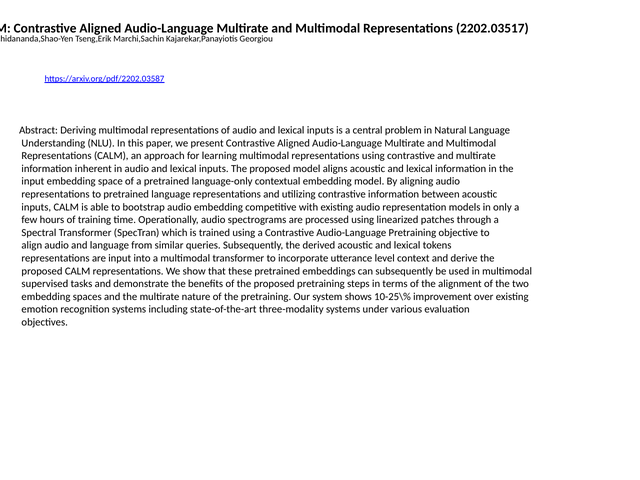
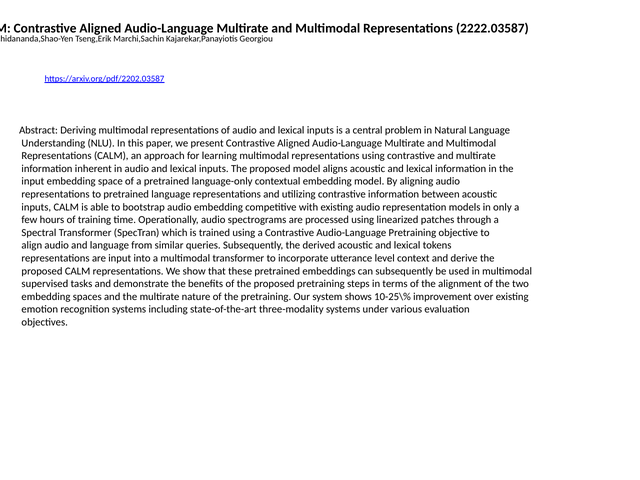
2202.03517: 2202.03517 -> 2222.03587
